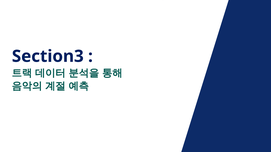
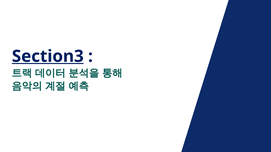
Section3 underline: none -> present
